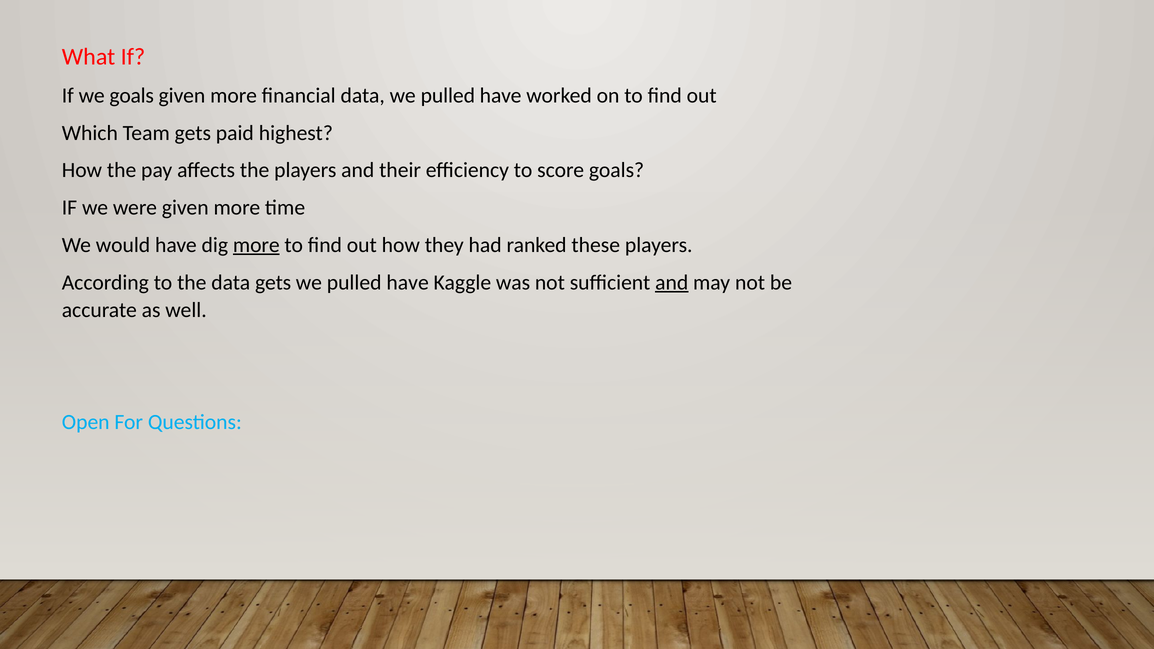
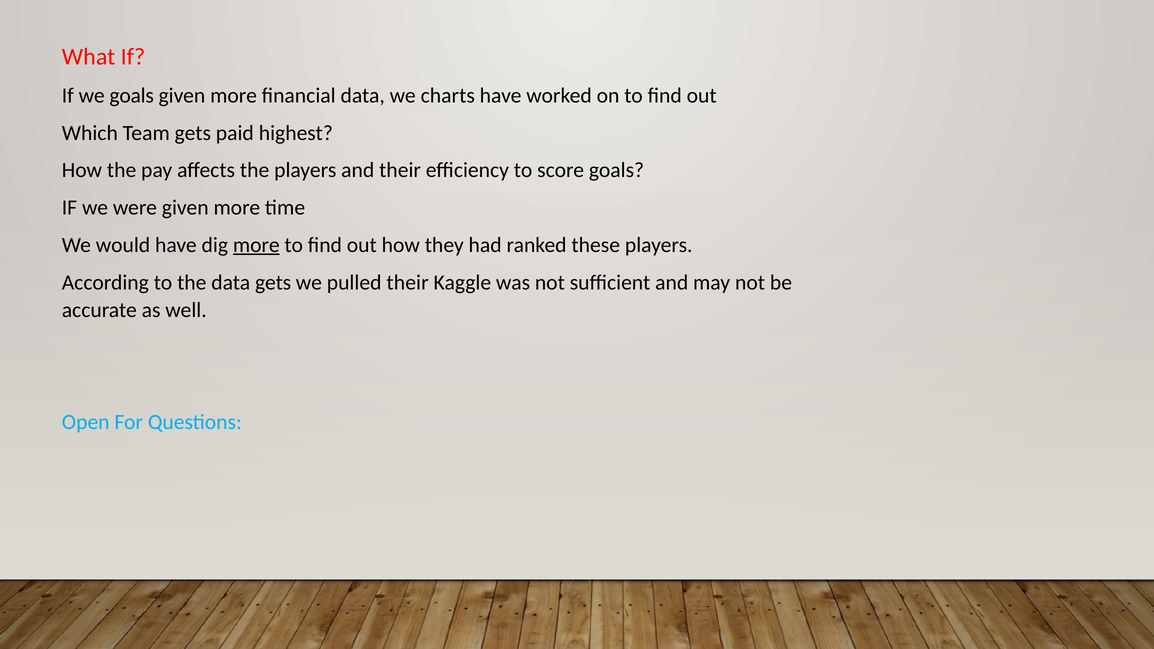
data we pulled: pulled -> charts
have at (408, 282): have -> their
and at (672, 282) underline: present -> none
